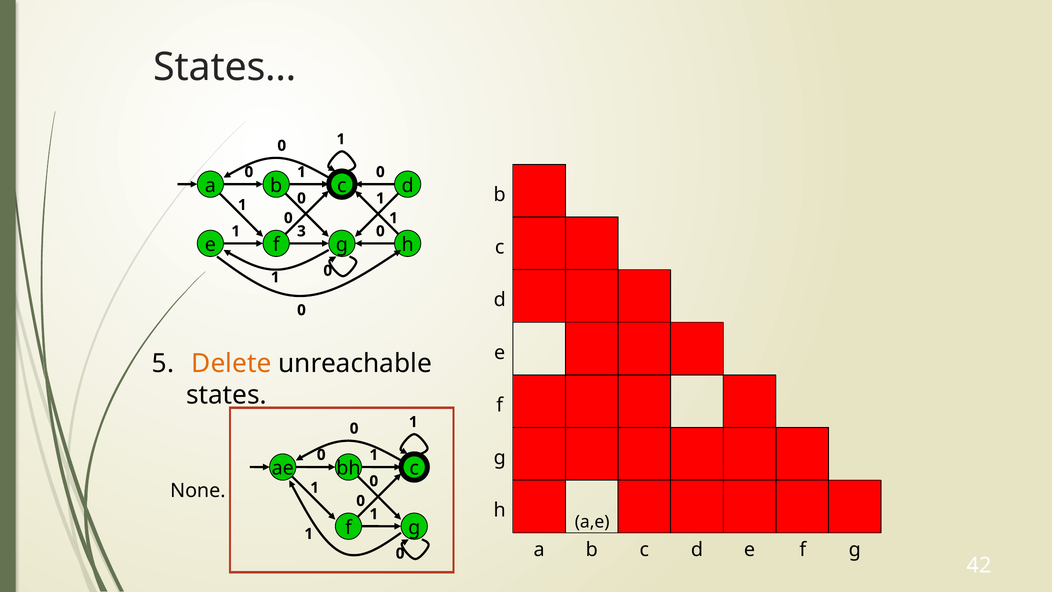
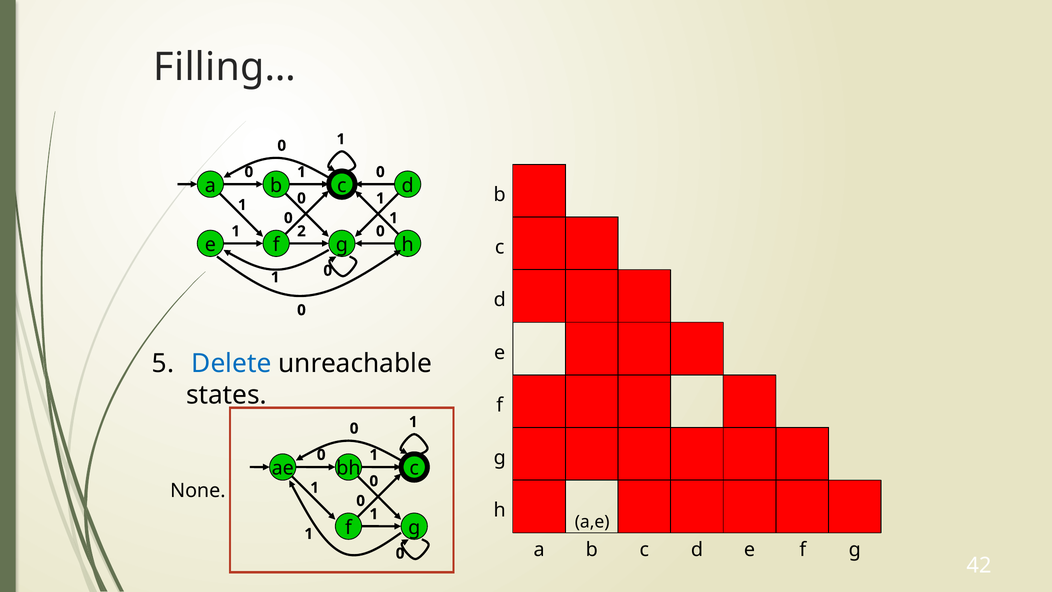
States…: States… -> Filling…
3: 3 -> 2
Delete colour: orange -> blue
